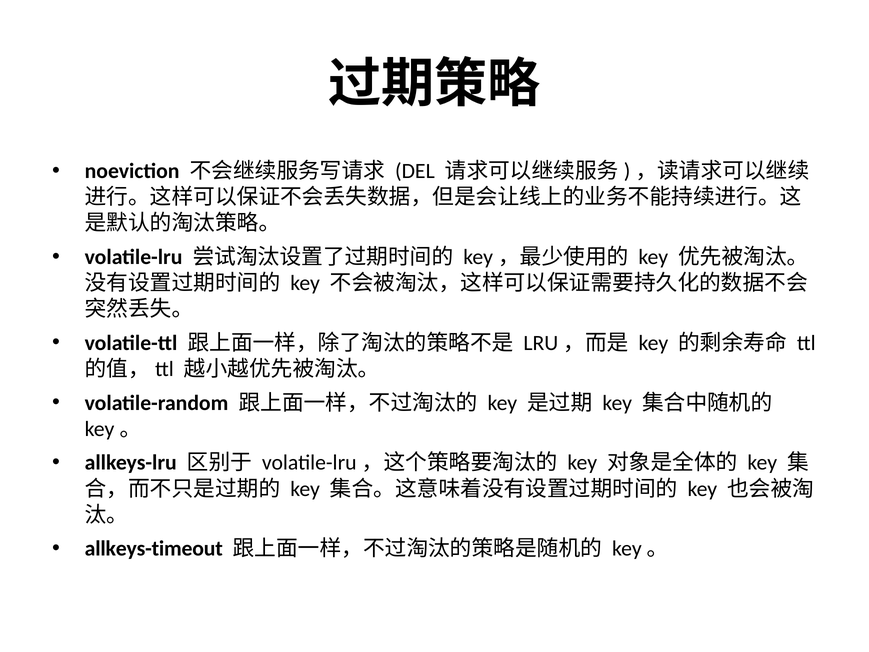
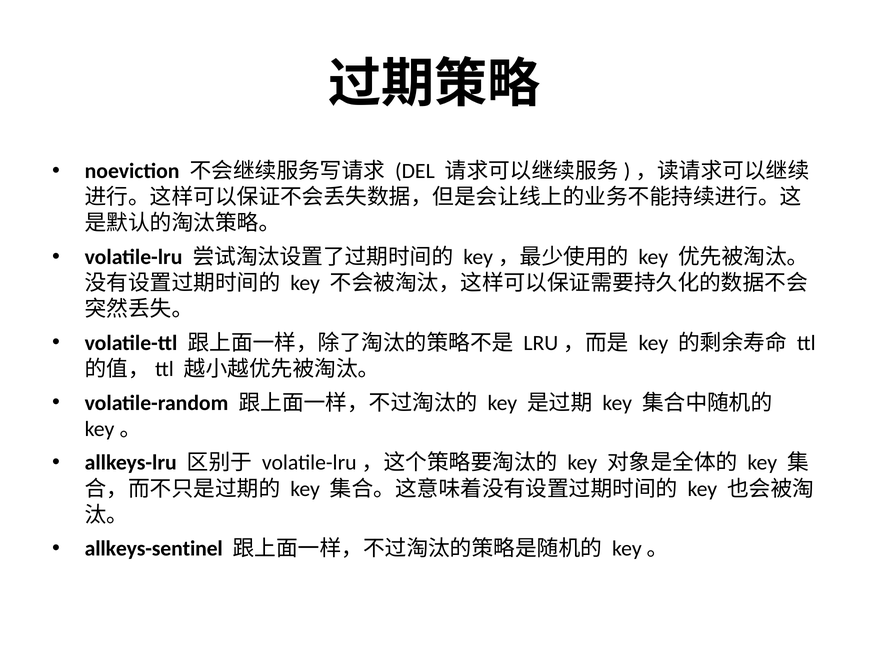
allkeys-timeout: allkeys-timeout -> allkeys-sentinel
